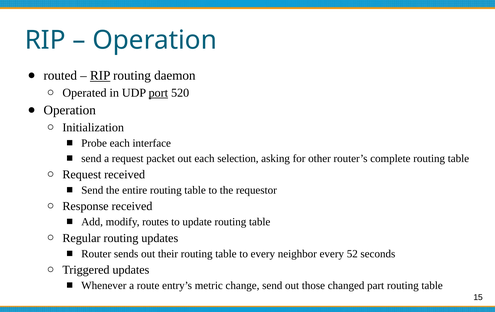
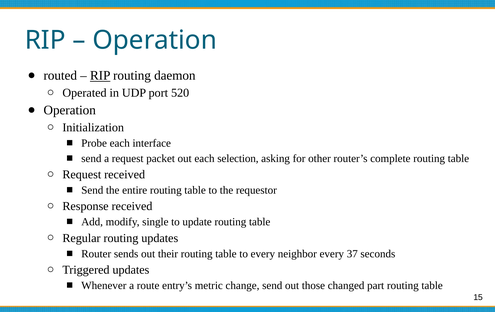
port underline: present -> none
routes: routes -> single
52: 52 -> 37
